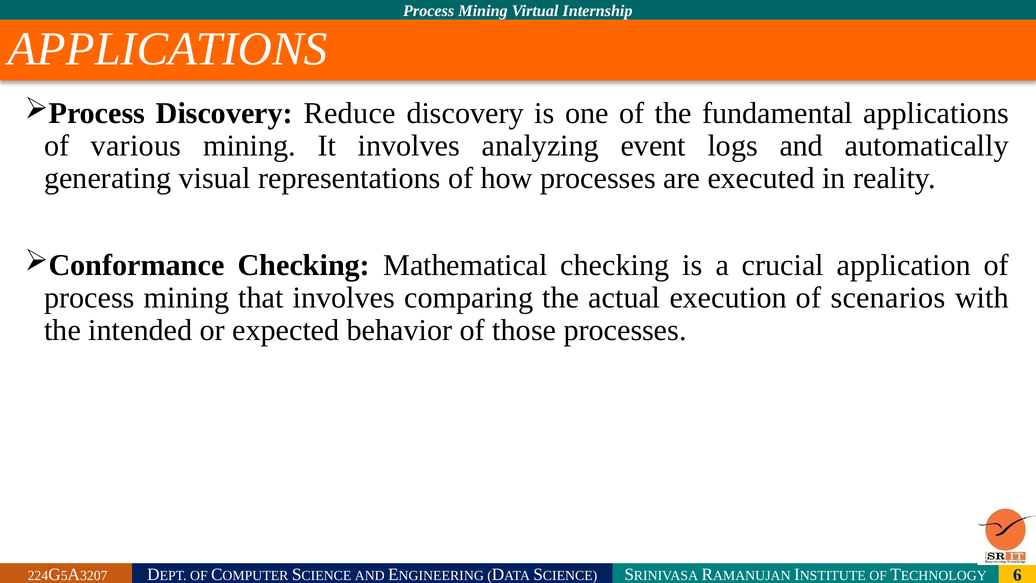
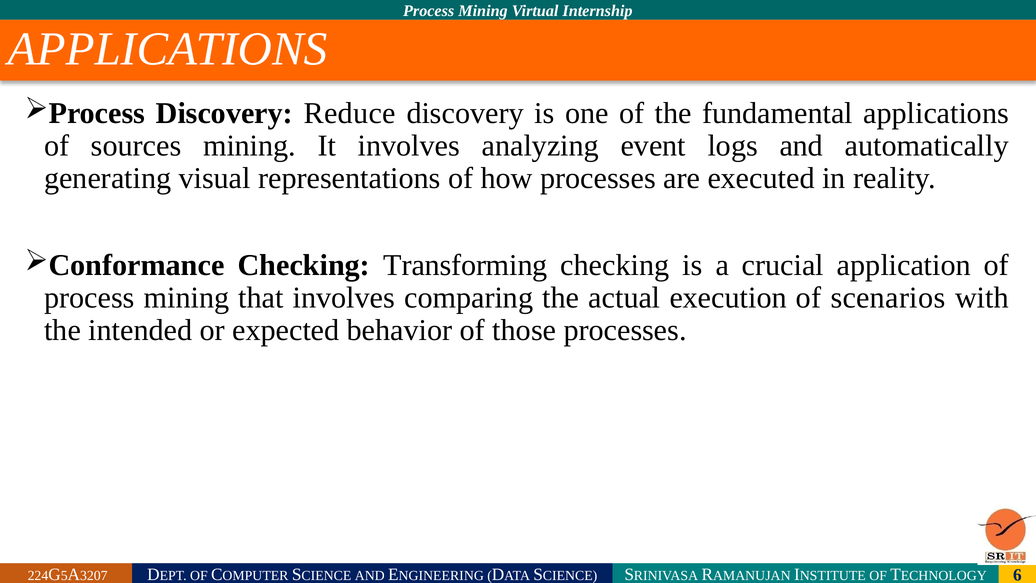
various: various -> sources
Mathematical: Mathematical -> Transforming
